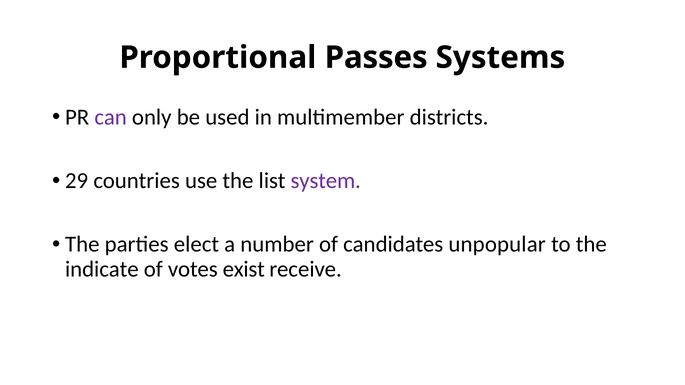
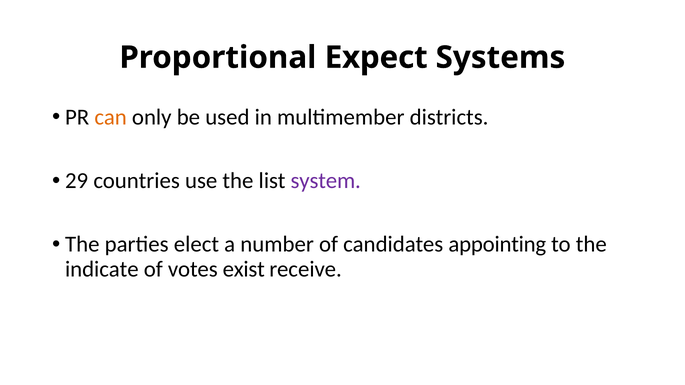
Passes: Passes -> Expect
can colour: purple -> orange
unpopular: unpopular -> appointing
